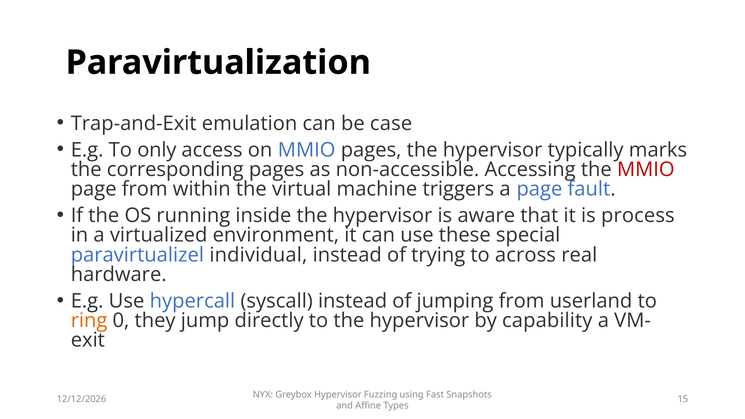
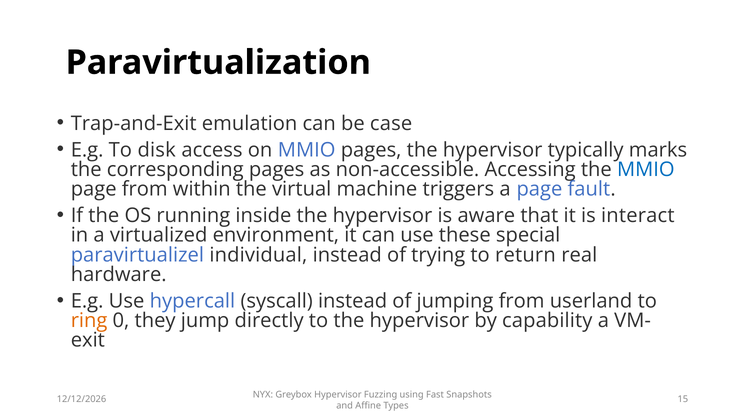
only: only -> disk
MMIO at (646, 170) colour: red -> blue
process: process -> interact
across: across -> return
